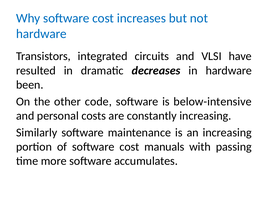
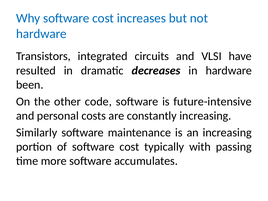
below-intensive: below-intensive -> future-intensive
manuals: manuals -> typically
